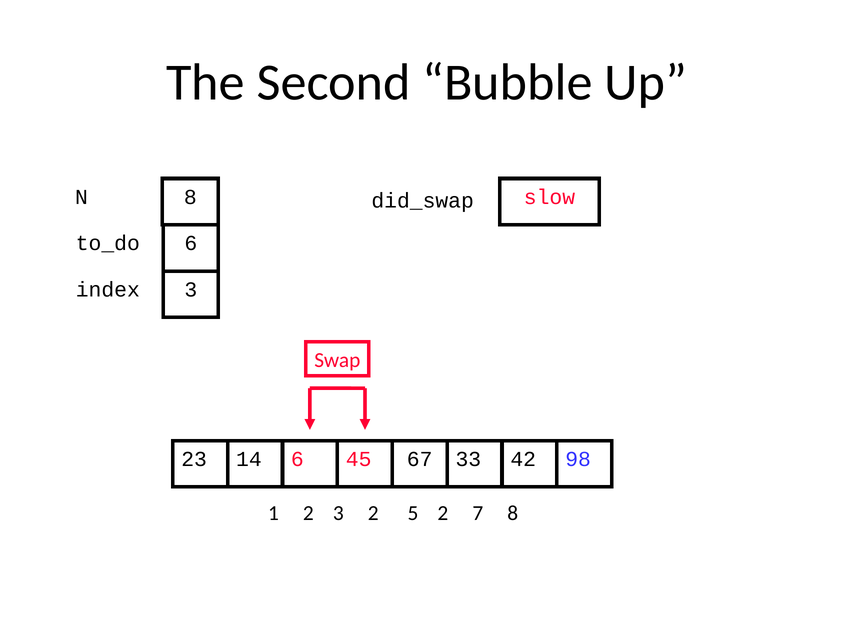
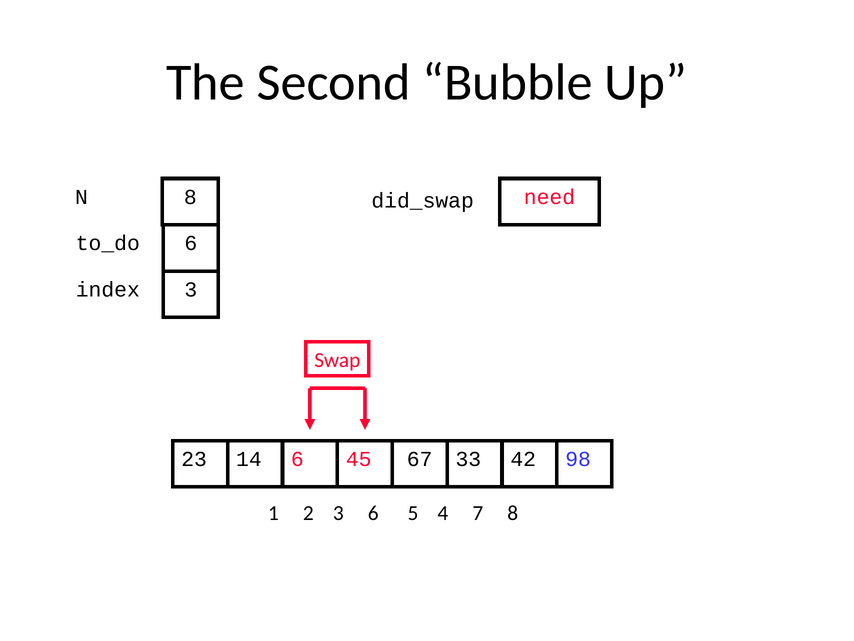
slow: slow -> need
3 2: 2 -> 6
5 2: 2 -> 4
